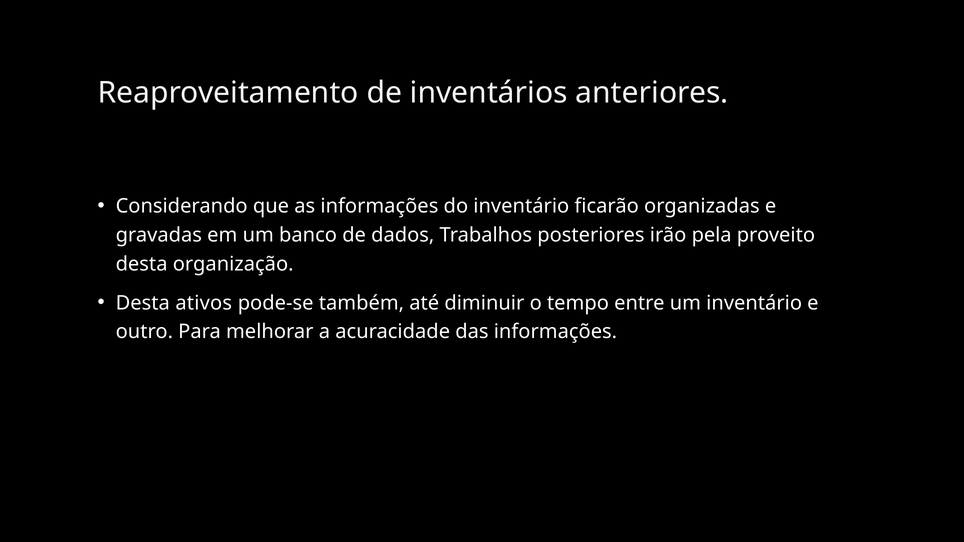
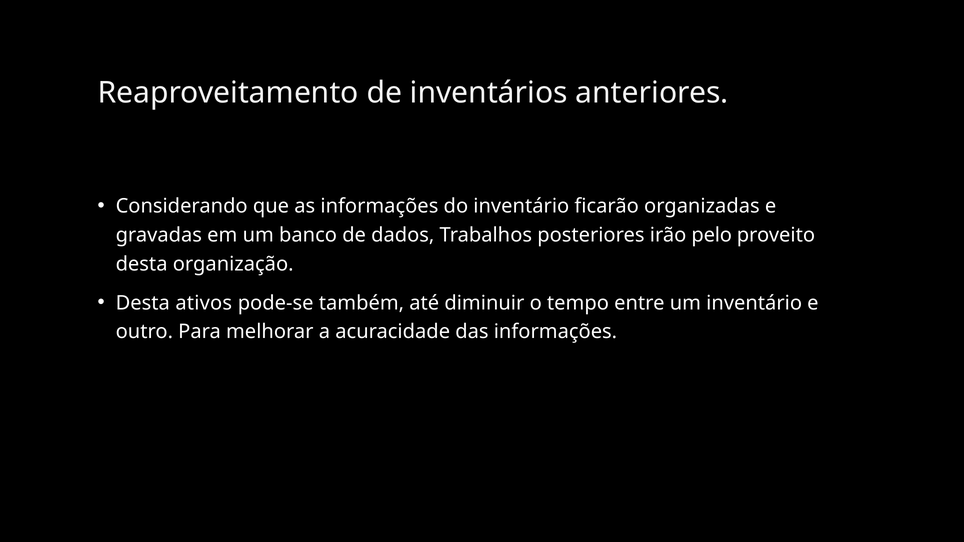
pela: pela -> pelo
